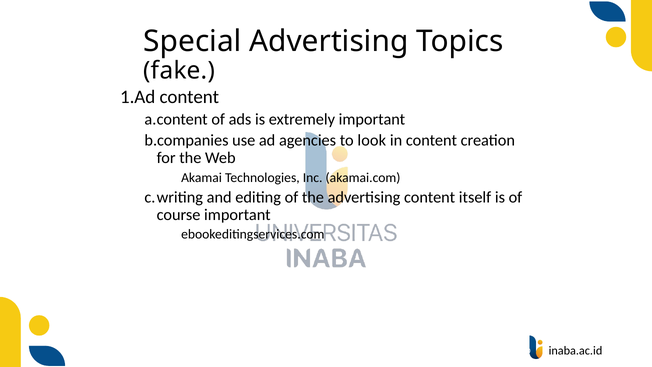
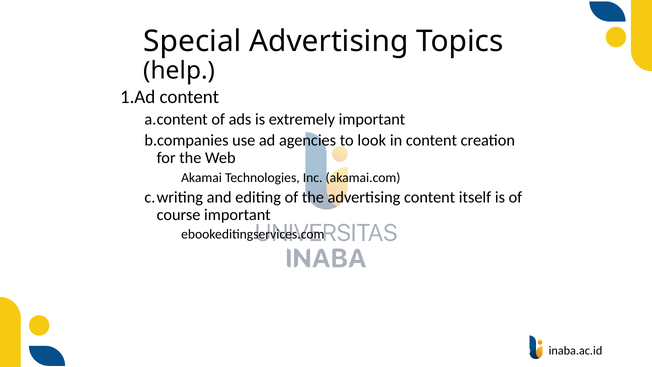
fake: fake -> help
